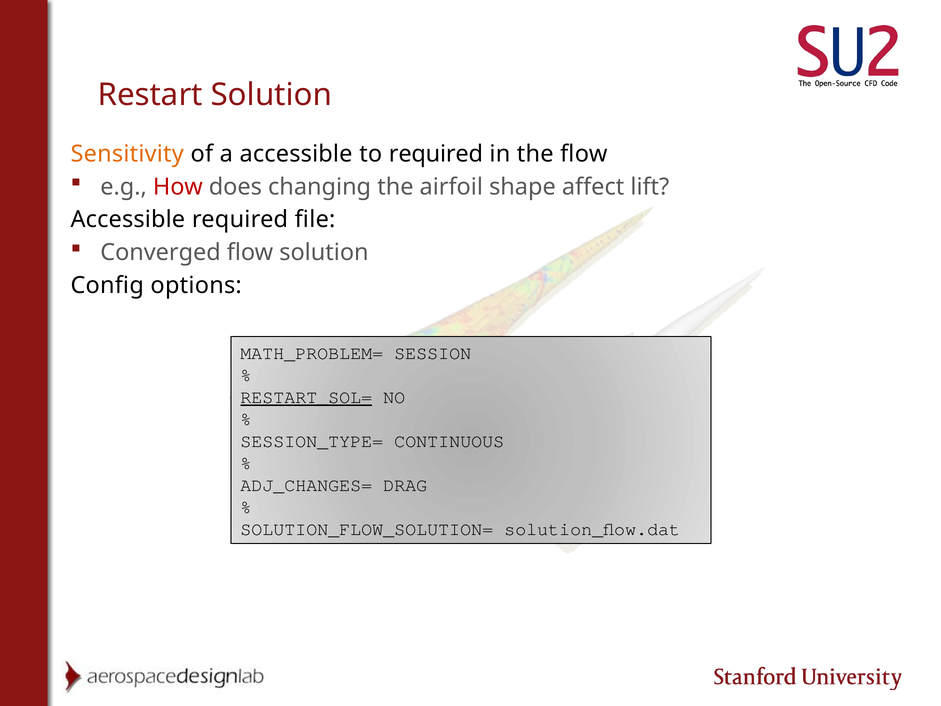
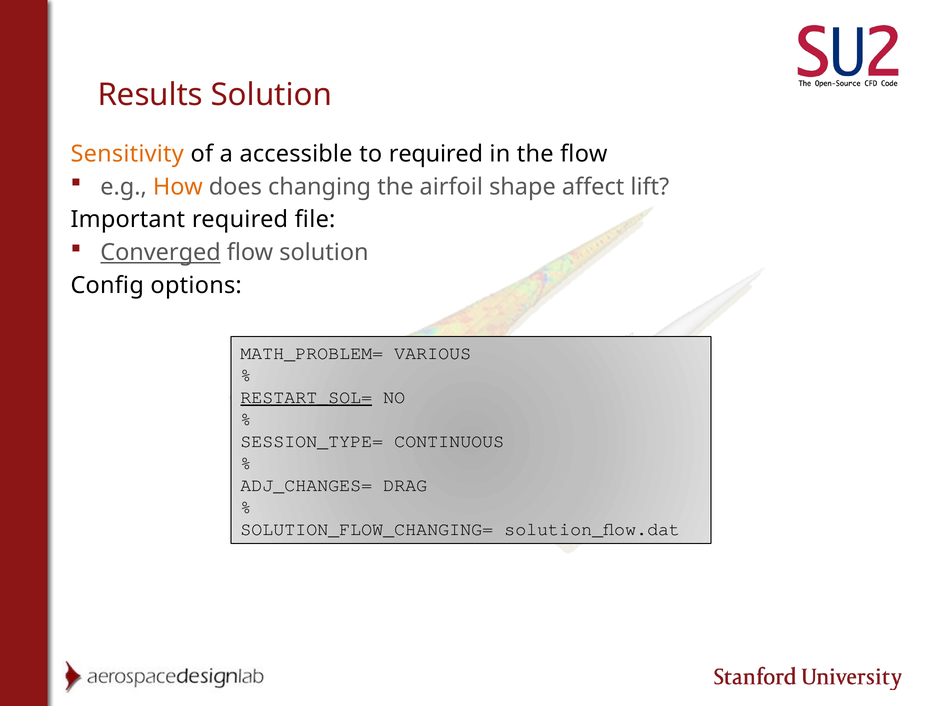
Restart: Restart -> Results
How colour: red -> orange
Accessible at (128, 220): Accessible -> Important
Converged underline: none -> present
SESSION: SESSION -> VARIOUS
SOLUTION_FLOW_SOLUTION=: SOLUTION_FLOW_SOLUTION= -> SOLUTION_FLOW_CHANGING=
